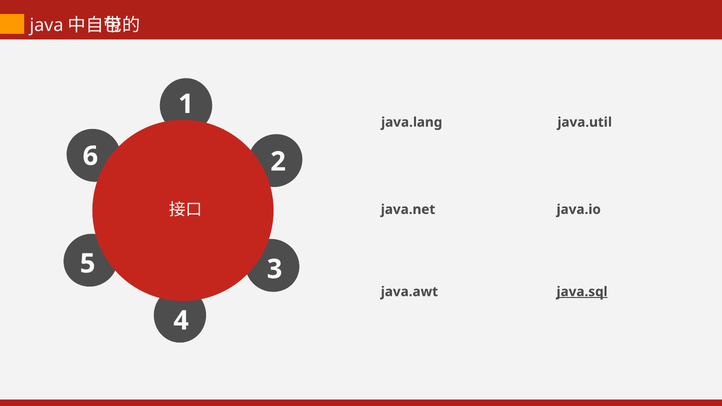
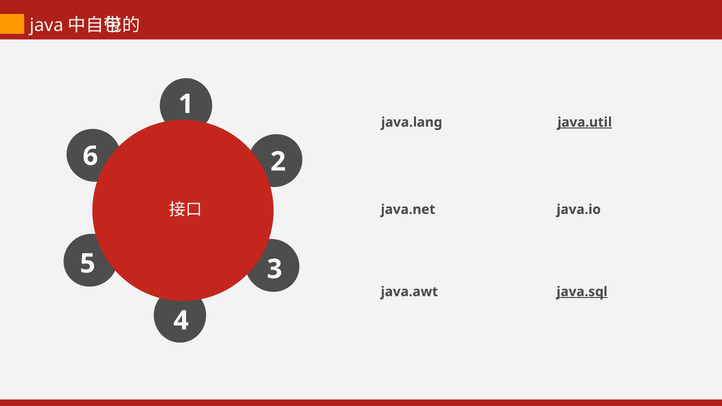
java.util underline: none -> present
